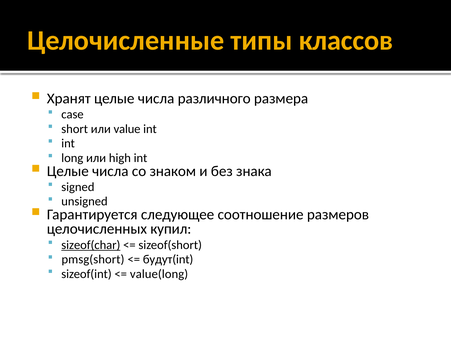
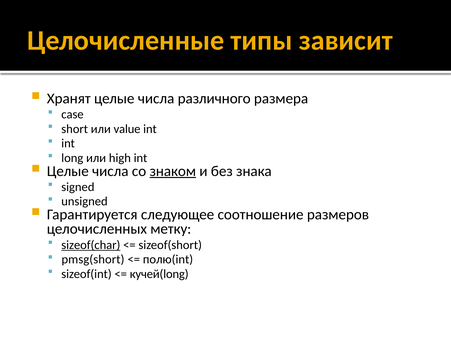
классов: классов -> зависит
знаком underline: none -> present
купил: купил -> метку
будут(int: будут(int -> полю(int
value(long: value(long -> кучей(long
